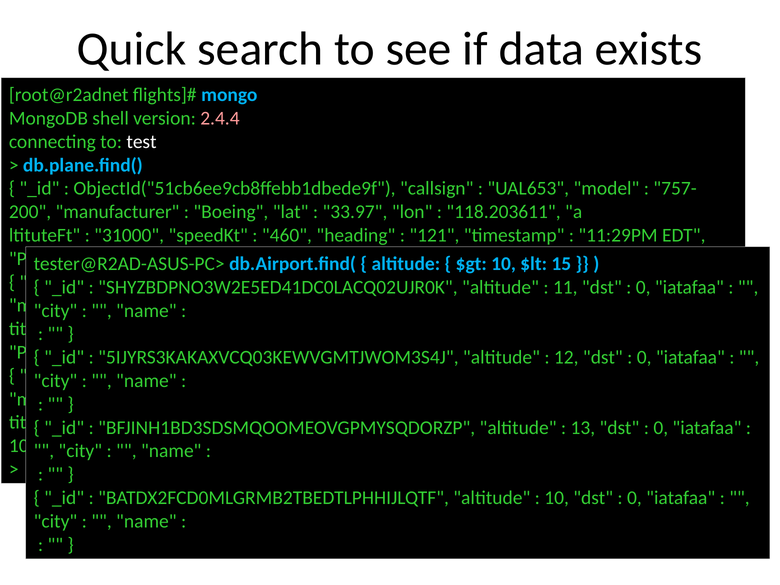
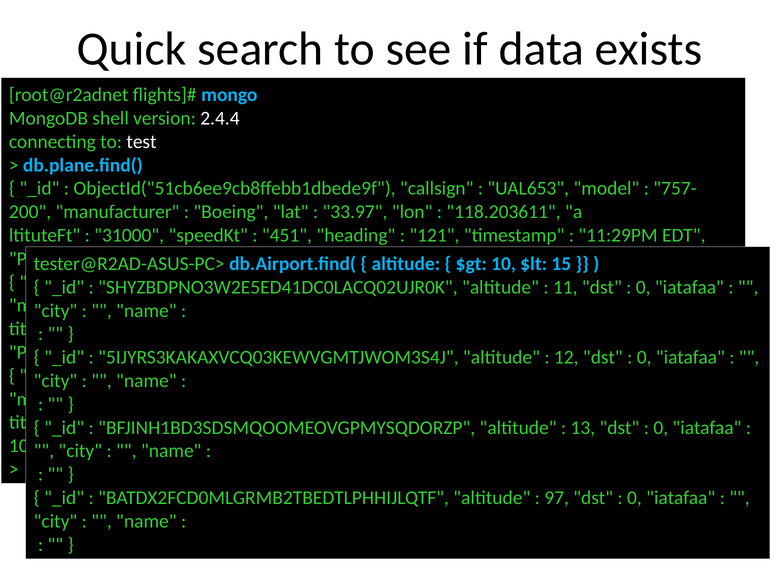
2.4.4 colour: pink -> white
460: 460 -> 451
10 at (557, 498): 10 -> 97
